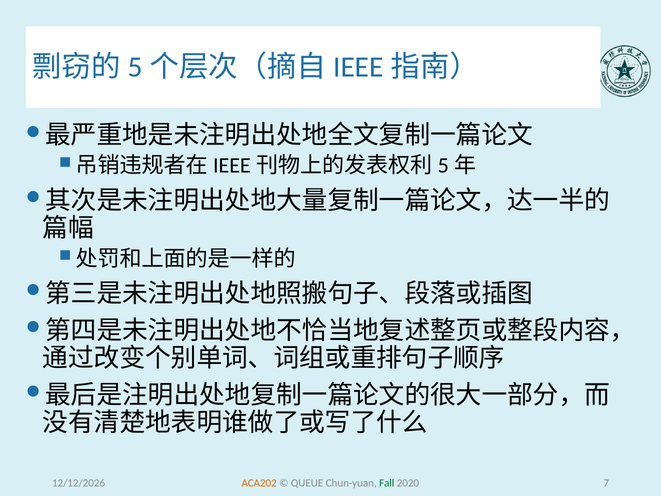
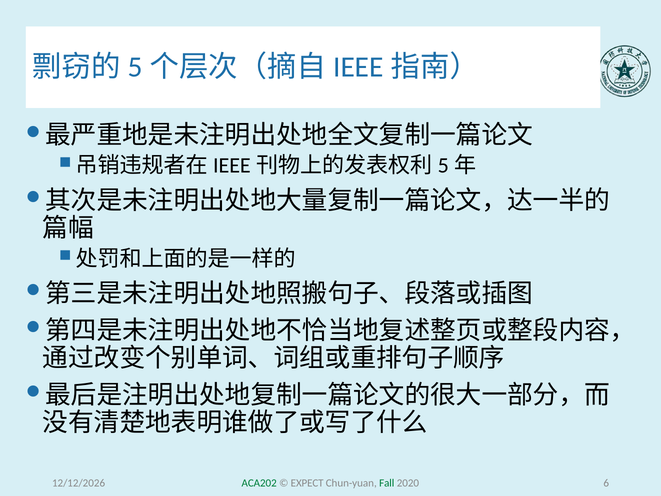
ACA202 colour: orange -> green
QUEUE: QUEUE -> EXPECT
7: 7 -> 6
